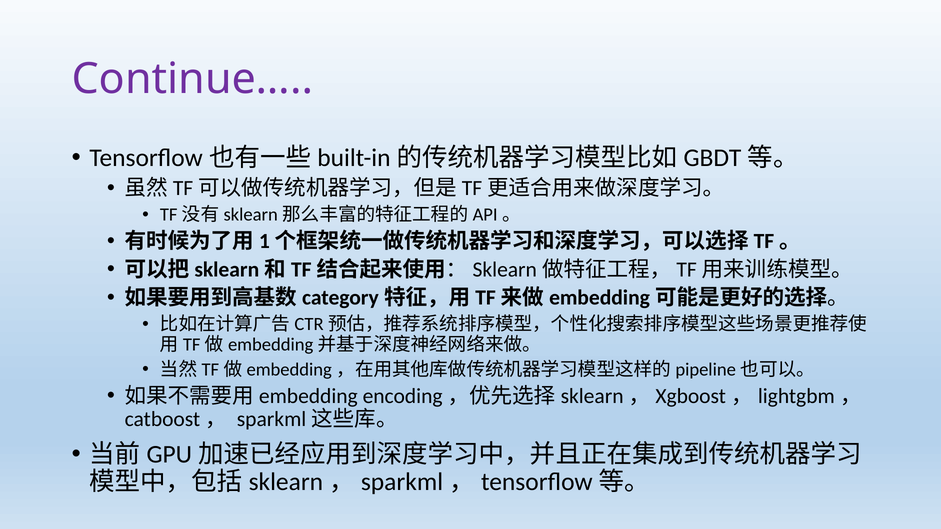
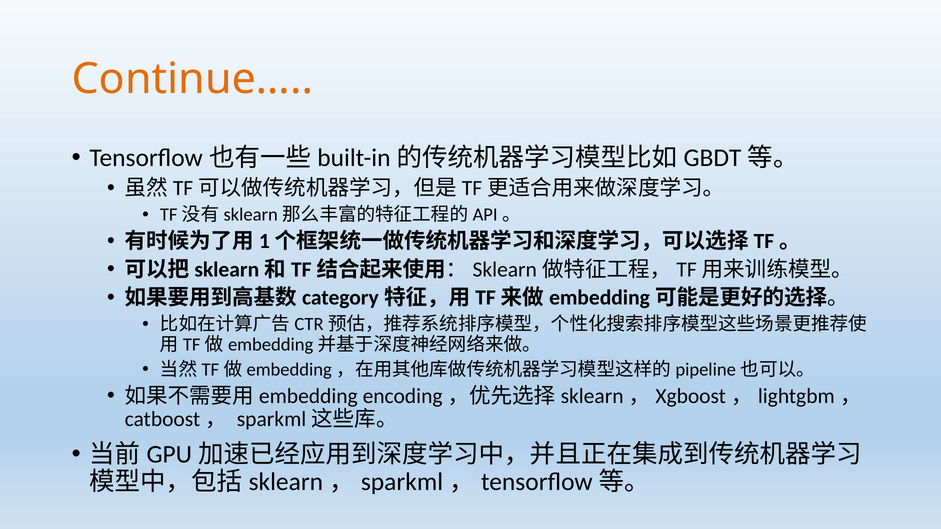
Continue… colour: purple -> orange
